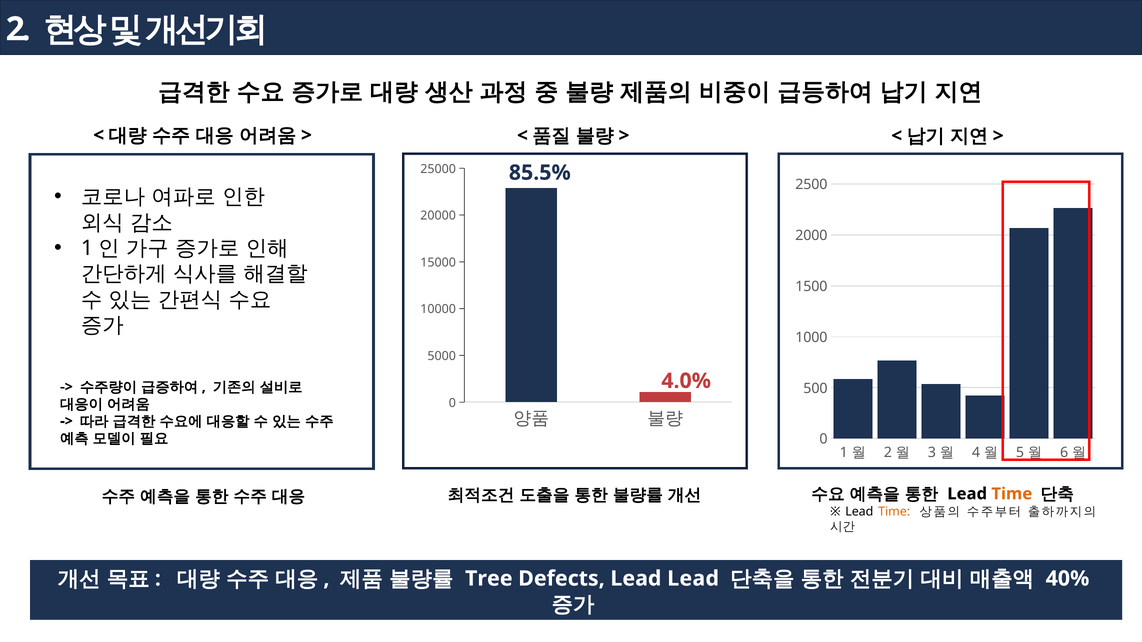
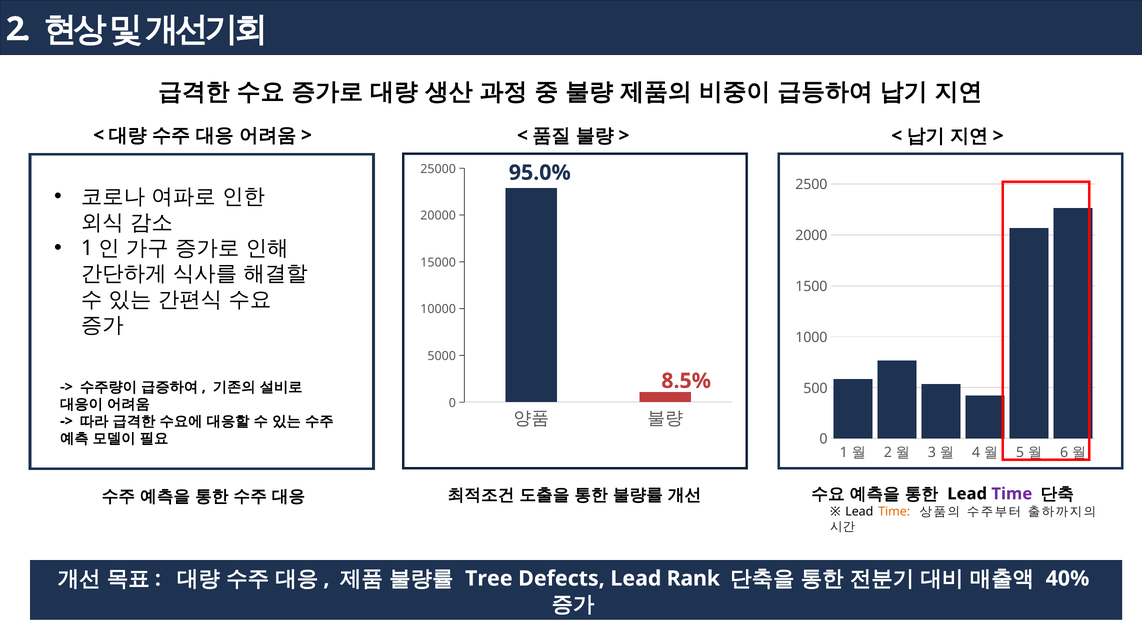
85.5%: 85.5% -> 95.0%
4.0%: 4.0% -> 8.5%
Time at (1012, 494) colour: orange -> purple
Lead Lead: Lead -> Rank
